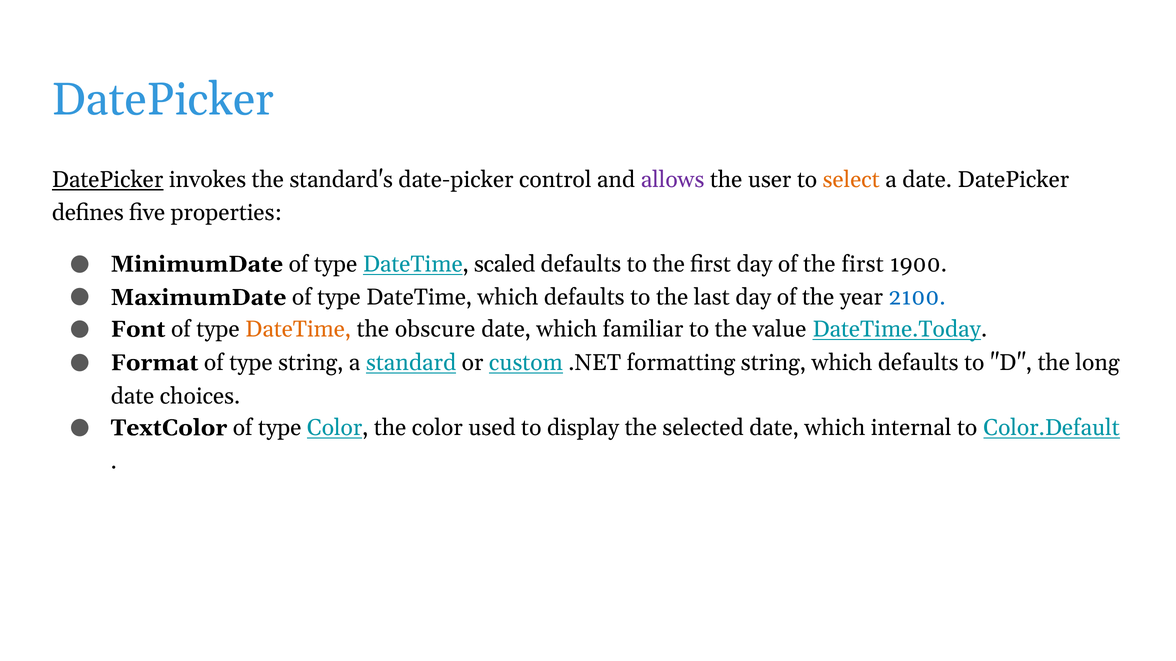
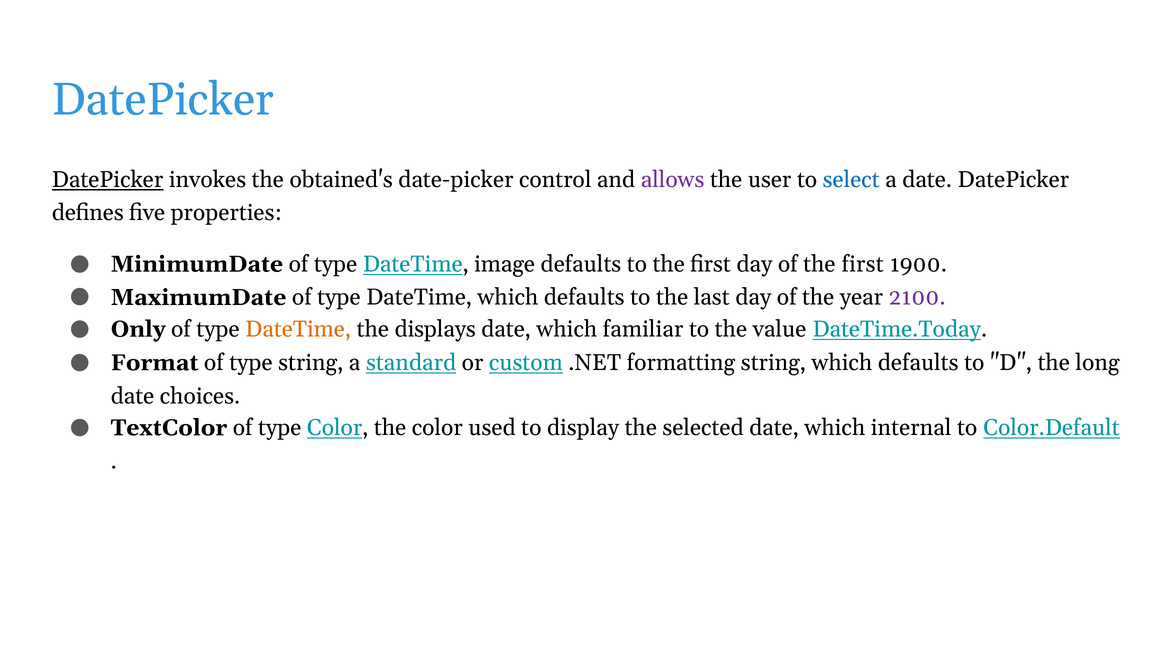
standard's: standard's -> obtained's
select colour: orange -> blue
scaled: scaled -> image
2100 colour: blue -> purple
Font: Font -> Only
obscure: obscure -> displays
